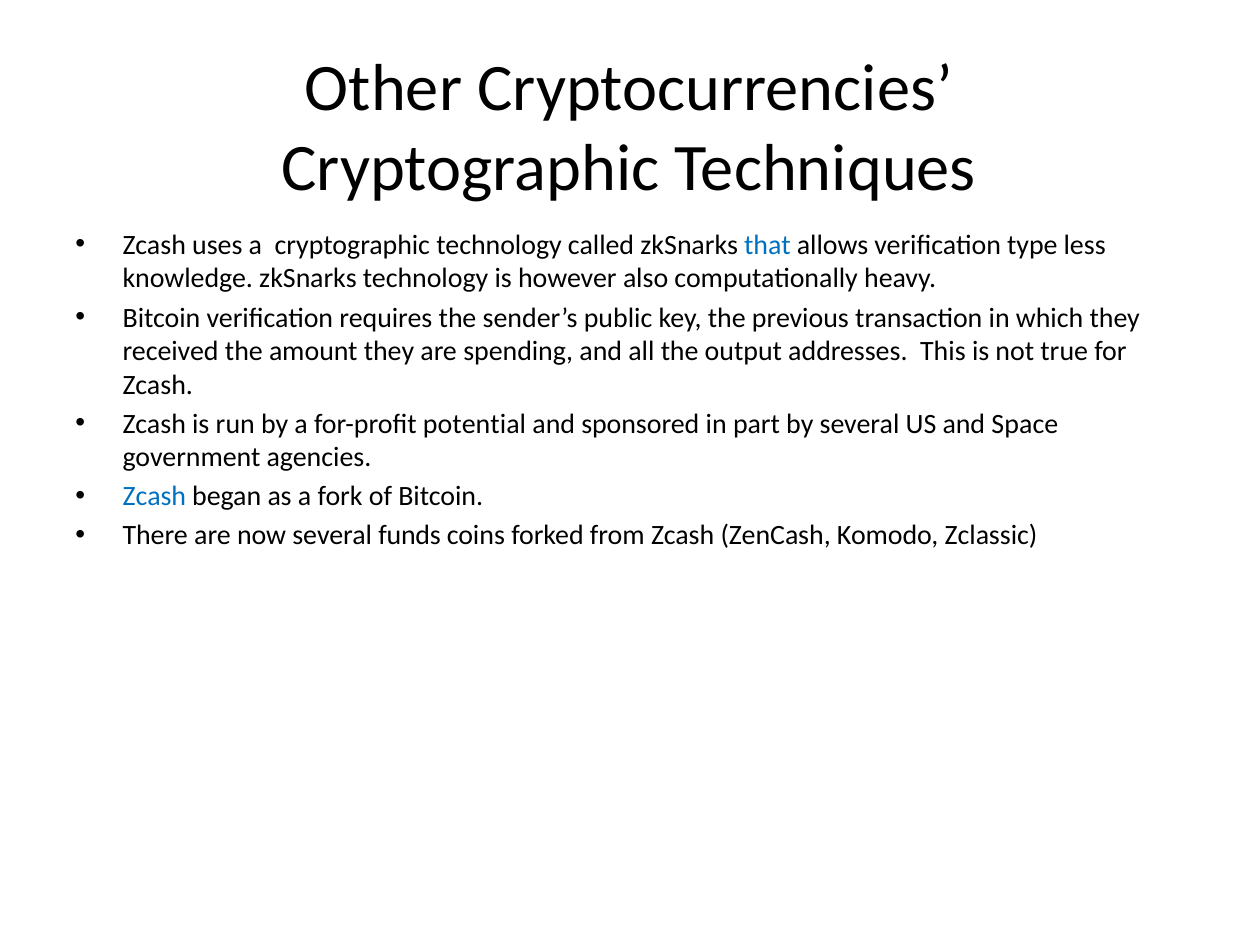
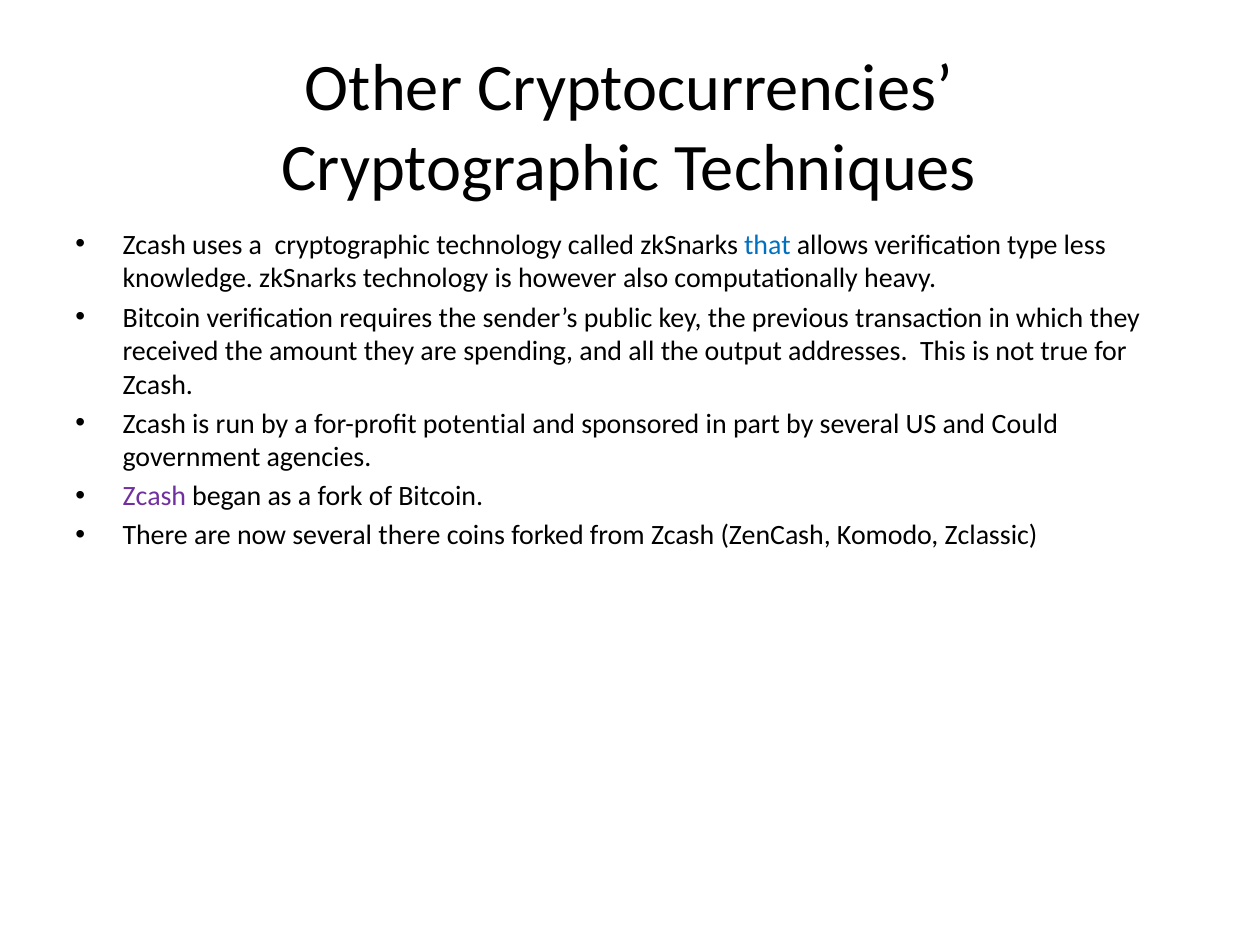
Space: Space -> Could
Zcash at (154, 496) colour: blue -> purple
several funds: funds -> there
